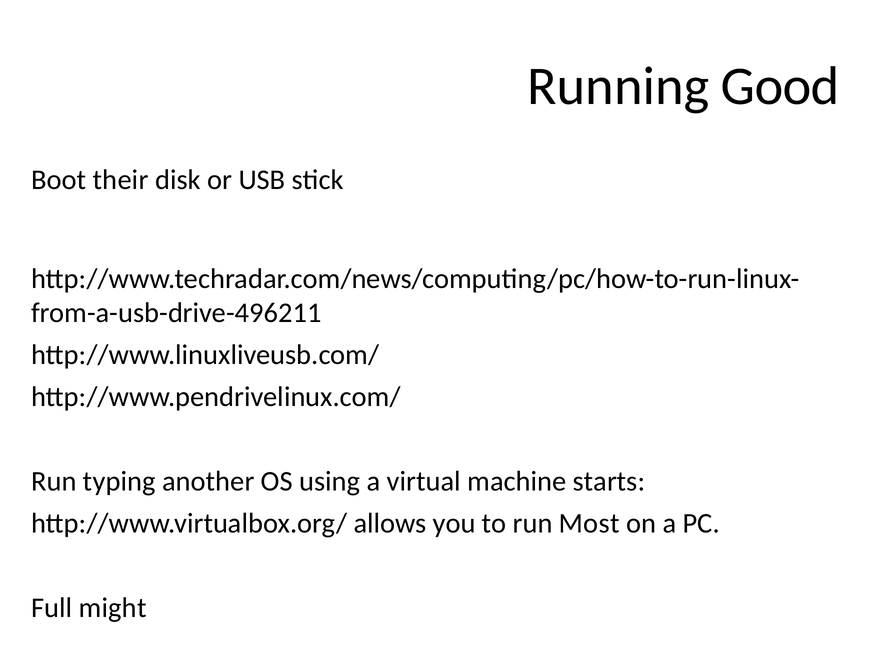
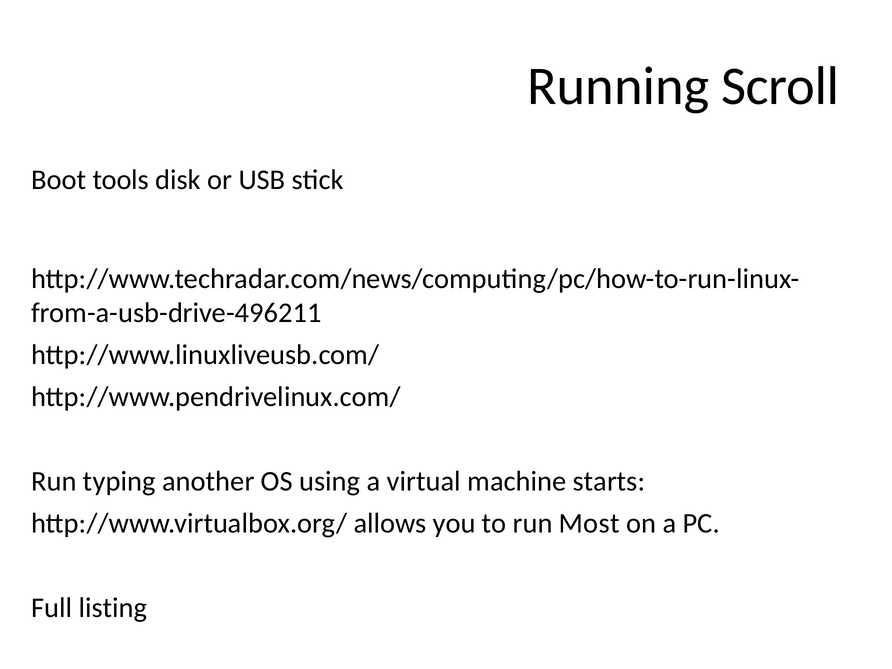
Good: Good -> Scroll
their: their -> tools
might: might -> listing
